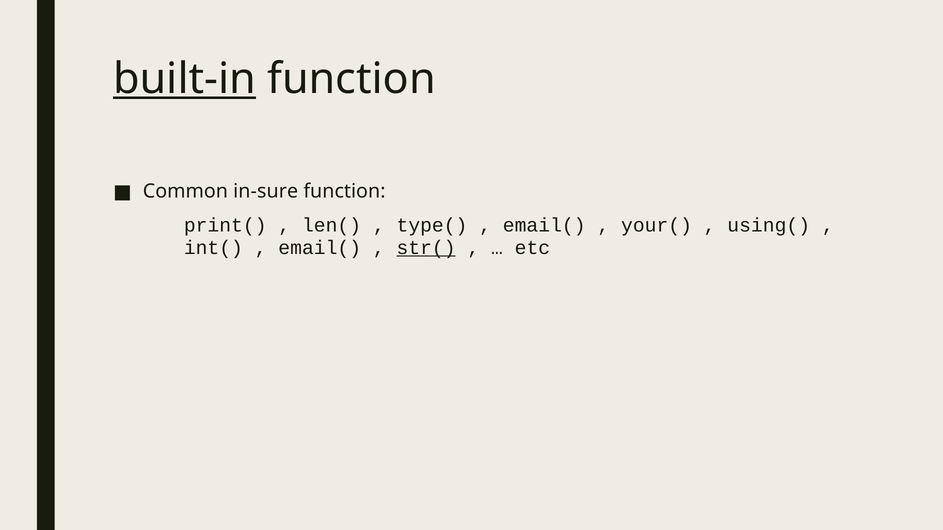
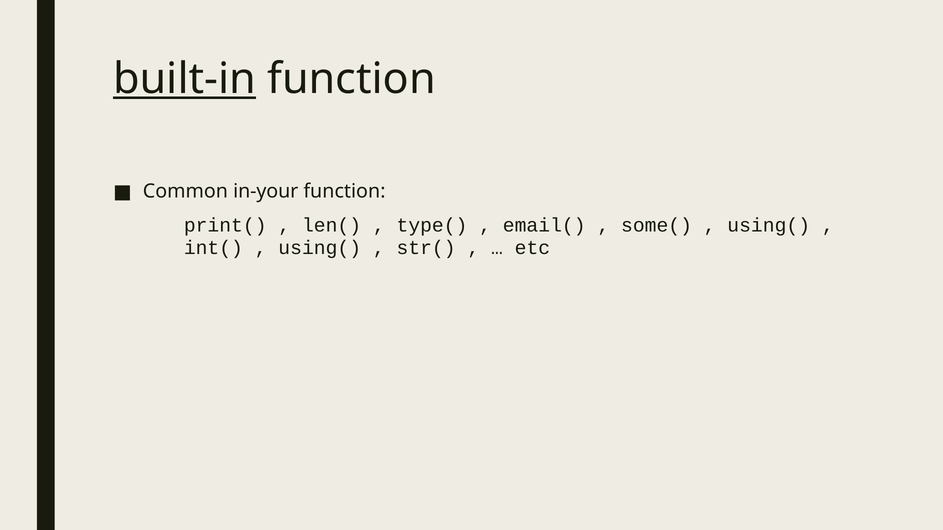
in-sure: in-sure -> in-your
your(: your( -> some(
email( at (320, 248): email( -> using(
str( underline: present -> none
